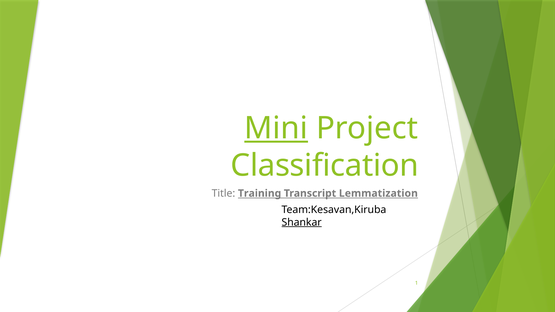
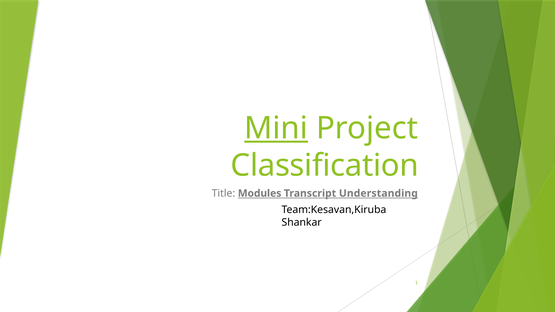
Training: Training -> Modules
Lemmatization: Lemmatization -> Understanding
Shankar underline: present -> none
